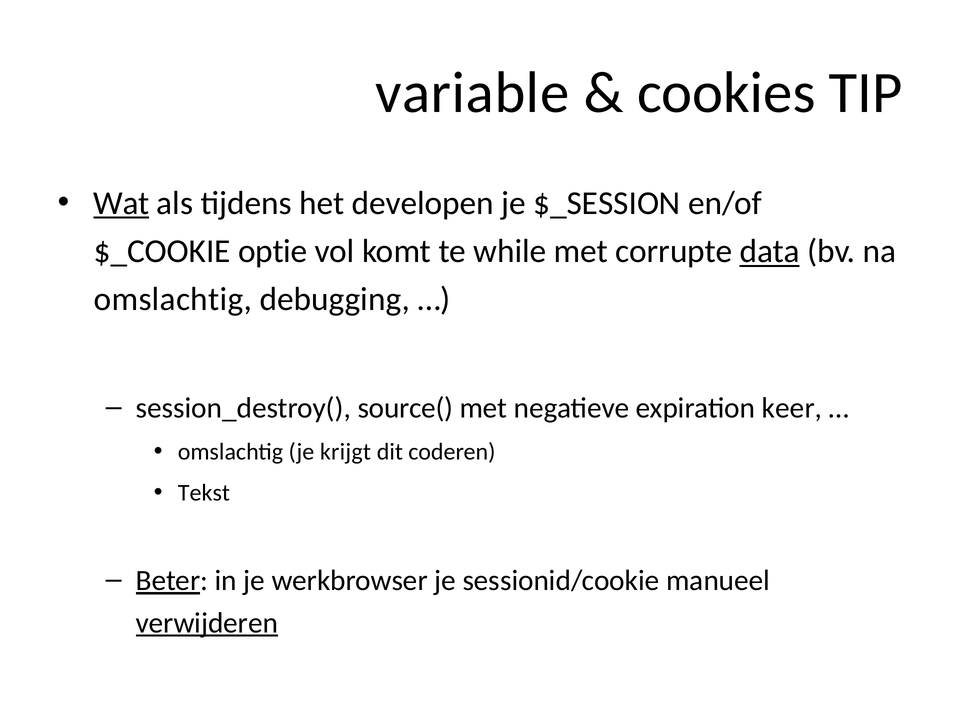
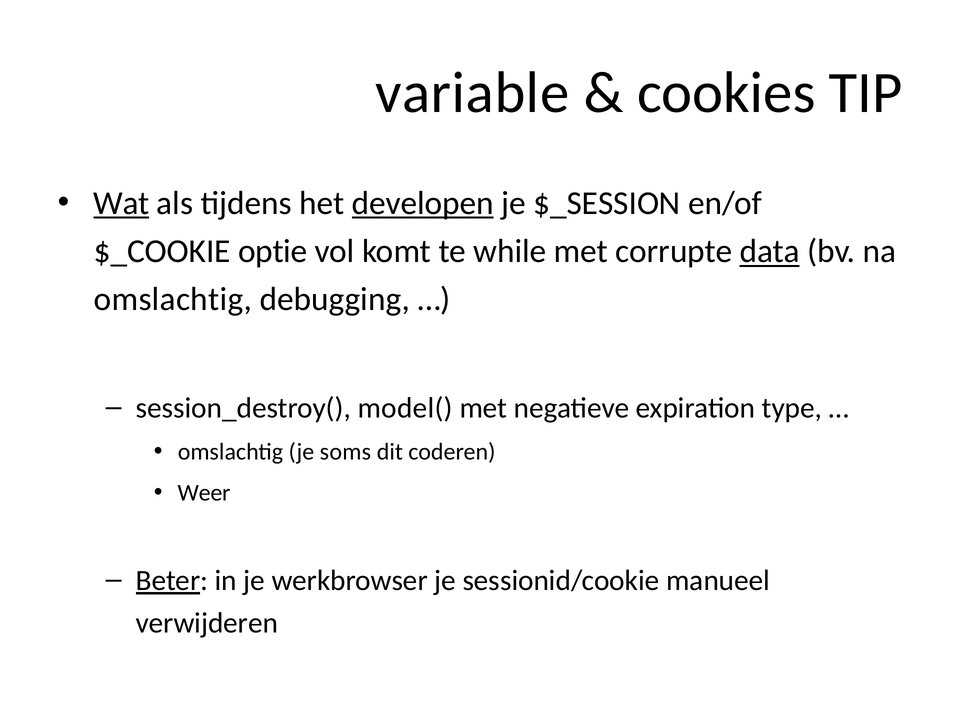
developen underline: none -> present
source(: source( -> model(
keer: keer -> type
krijgt: krijgt -> soms
Tekst: Tekst -> Weer
verwijderen underline: present -> none
